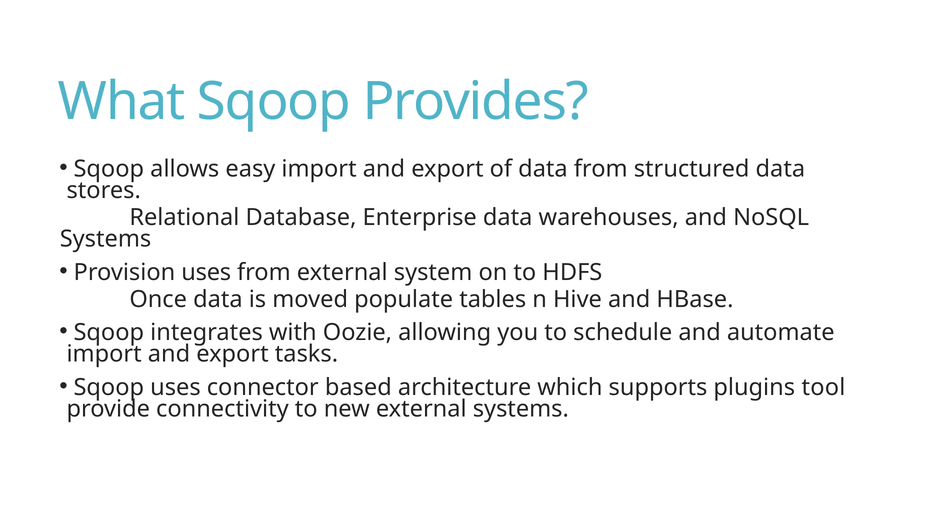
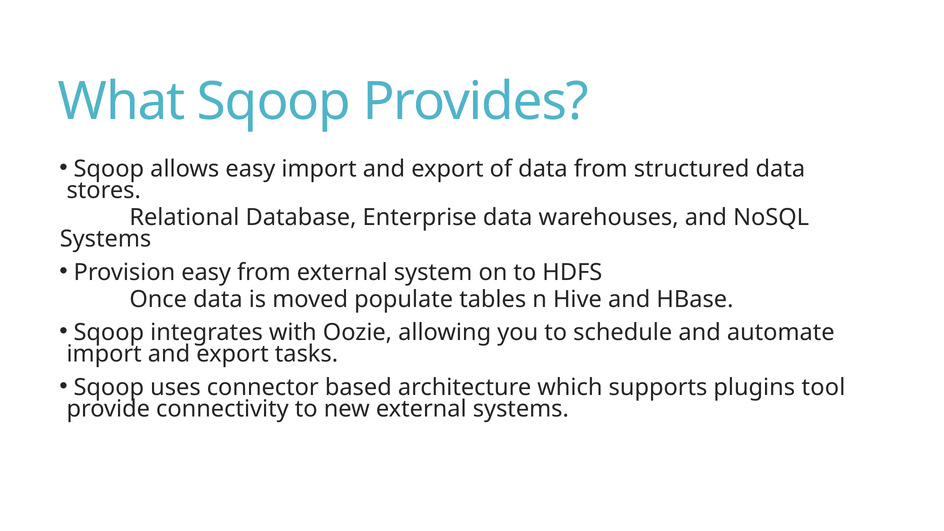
Provision uses: uses -> easy
